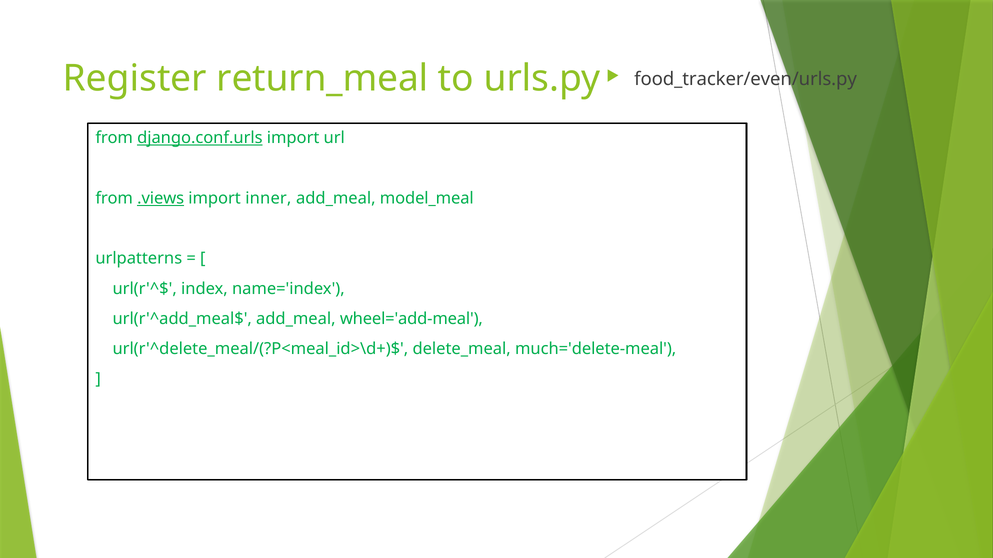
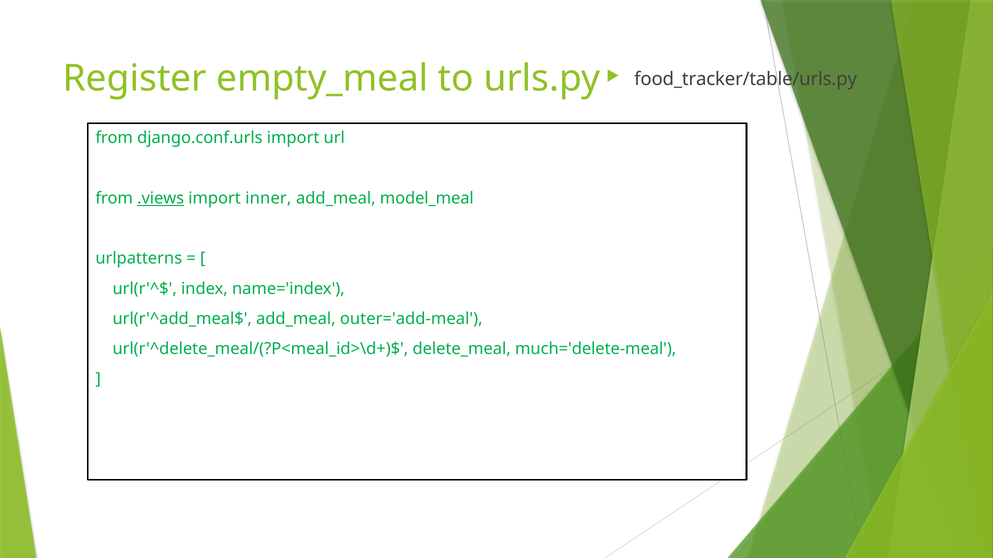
return_meal: return_meal -> empty_meal
food_tracker/even/urls.py: food_tracker/even/urls.py -> food_tracker/table/urls.py
django.conf.urls underline: present -> none
wheel='add-meal: wheel='add-meal -> outer='add-meal
